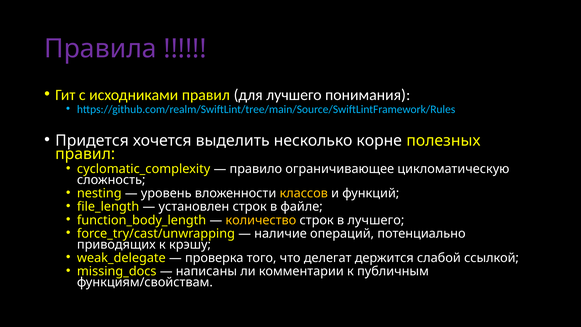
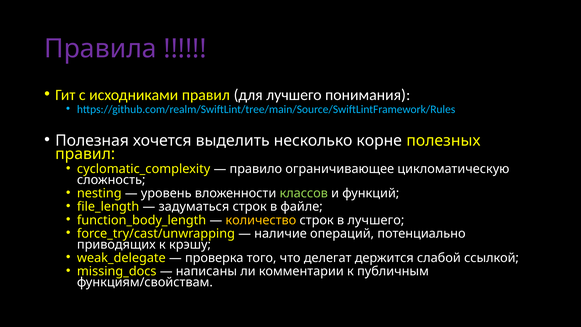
Придется: Придется -> Полезная
классов colour: yellow -> light green
установлен: установлен -> задуматься
